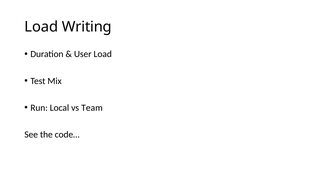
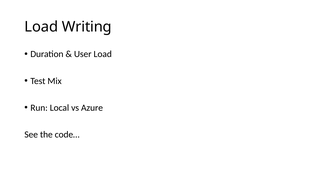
Team: Team -> Azure
